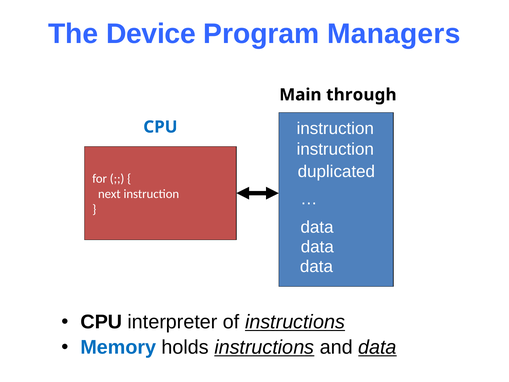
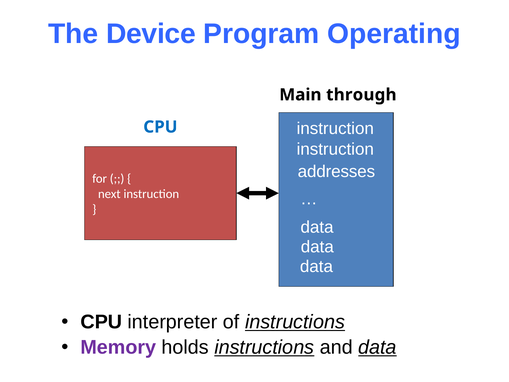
Managers: Managers -> Operating
duplicated: duplicated -> addresses
Memory colour: blue -> purple
